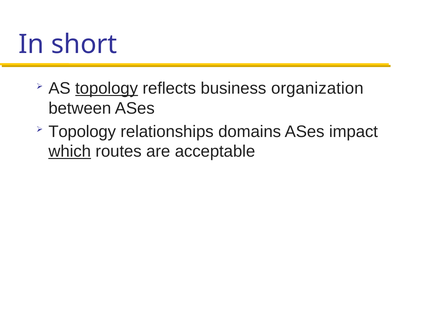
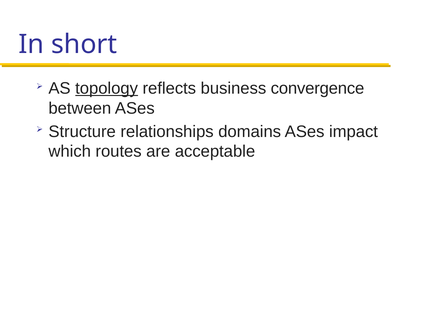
organization: organization -> convergence
Topology at (82, 132): Topology -> Structure
which underline: present -> none
